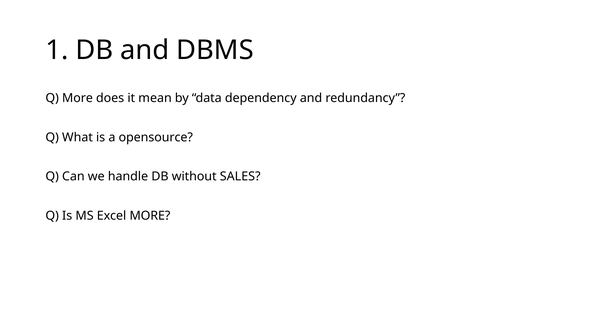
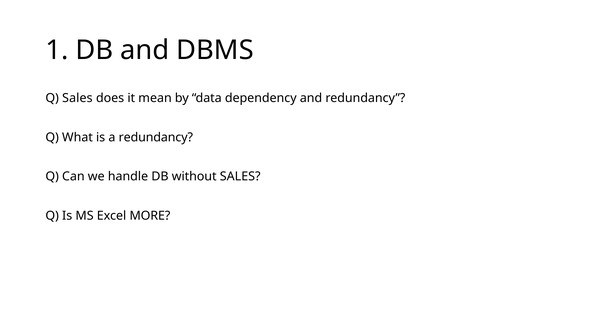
Q More: More -> Sales
a opensource: opensource -> redundancy
